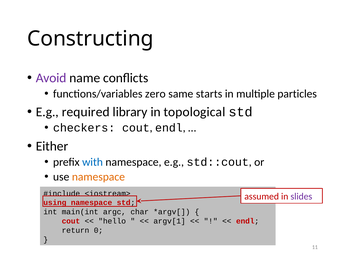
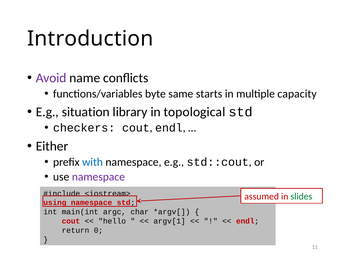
Constructing: Constructing -> Introduction
zero: zero -> byte
particles: particles -> capacity
required: required -> situation
namespace at (98, 177) colour: orange -> purple
slides colour: purple -> green
